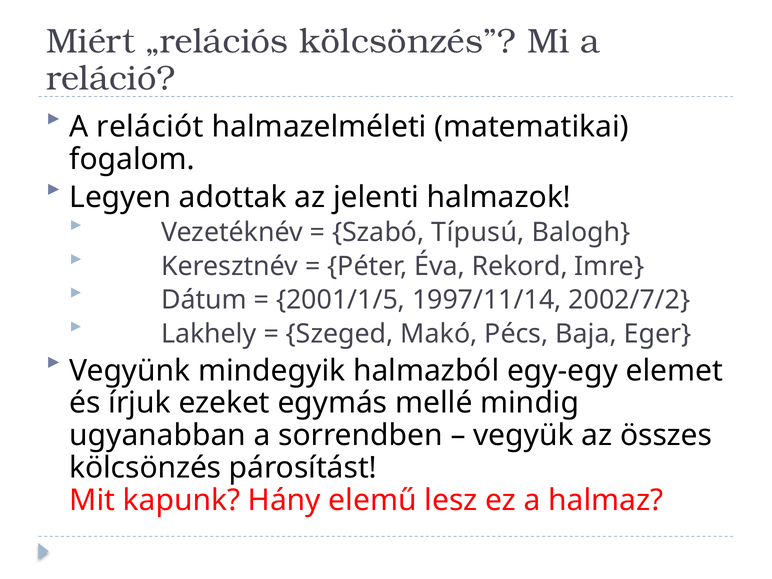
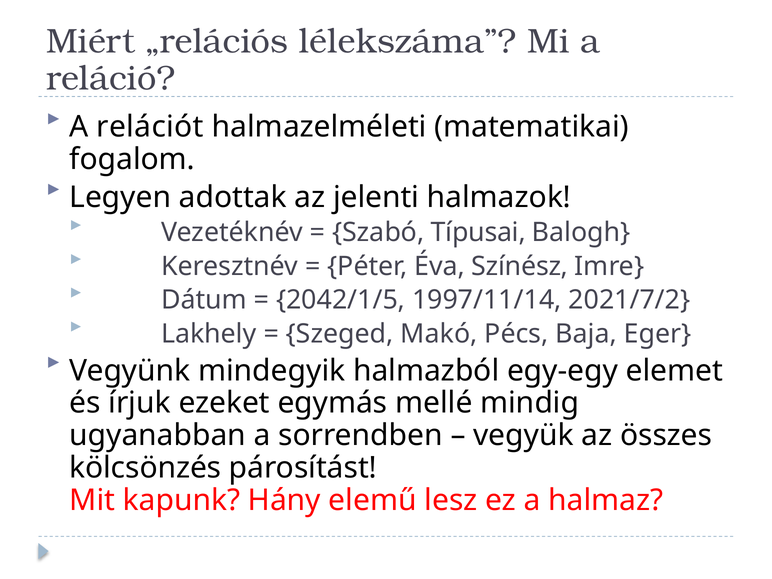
„relációs kölcsönzés: kölcsönzés -> lélekszáma
Típusú: Típusú -> Típusai
Rekord: Rekord -> Színész
2001/1/5: 2001/1/5 -> 2042/1/5
2002/7/2: 2002/7/2 -> 2021/7/2
